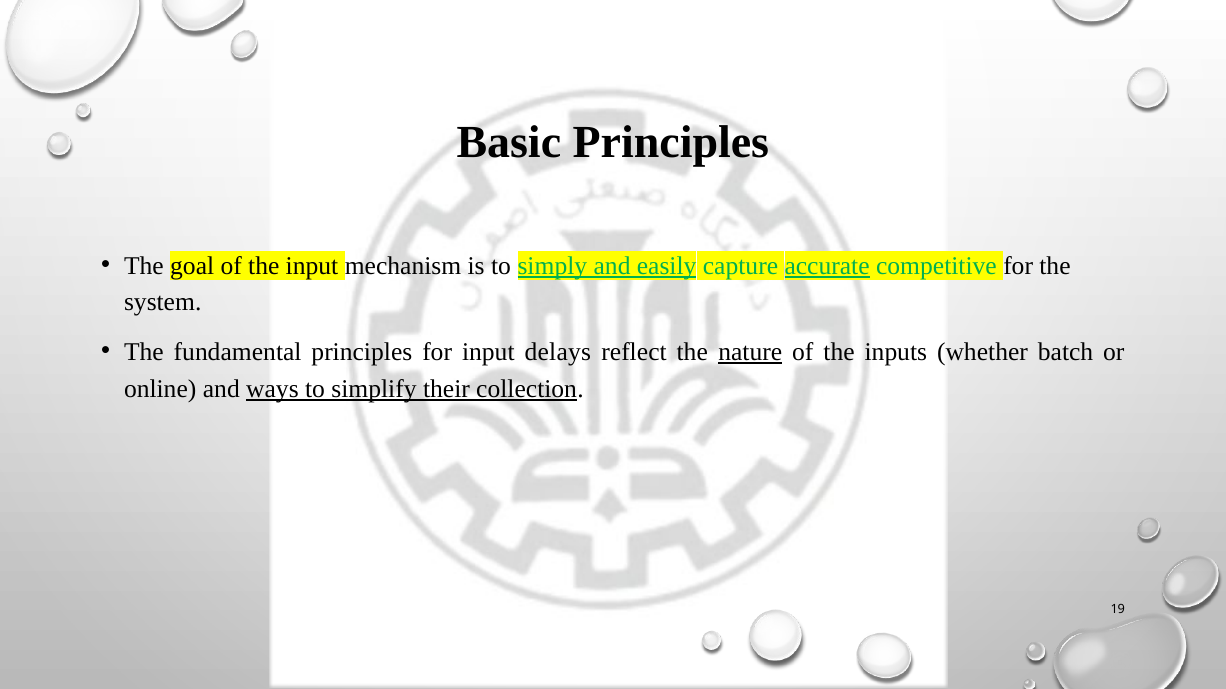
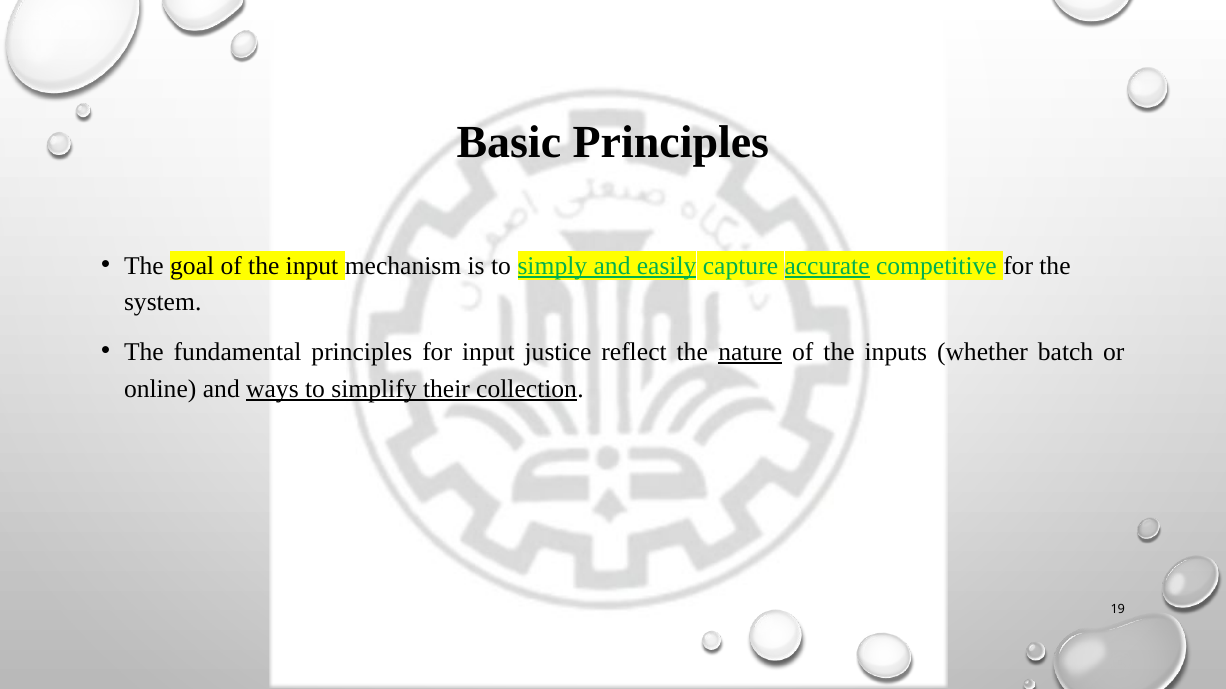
delays: delays -> justice
